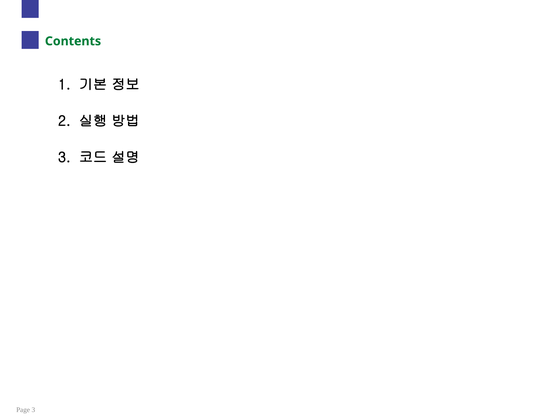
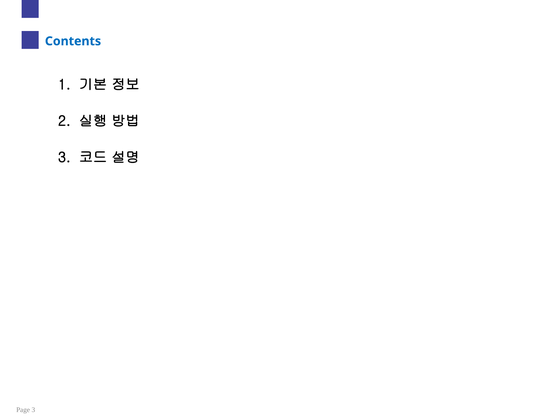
Contents colour: green -> blue
